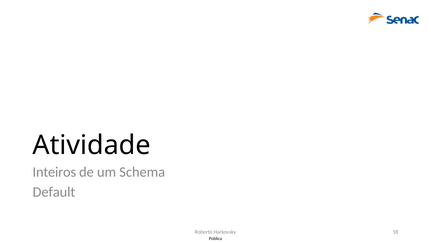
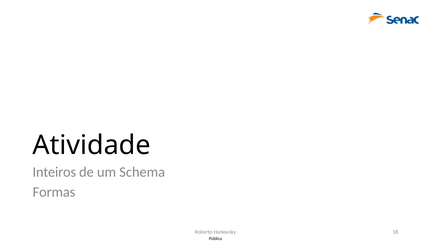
Default: Default -> Formas
